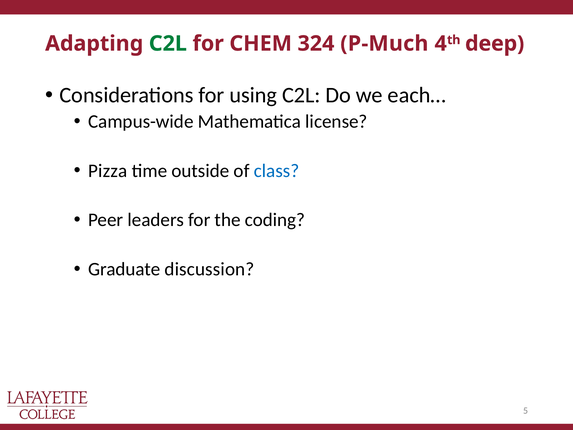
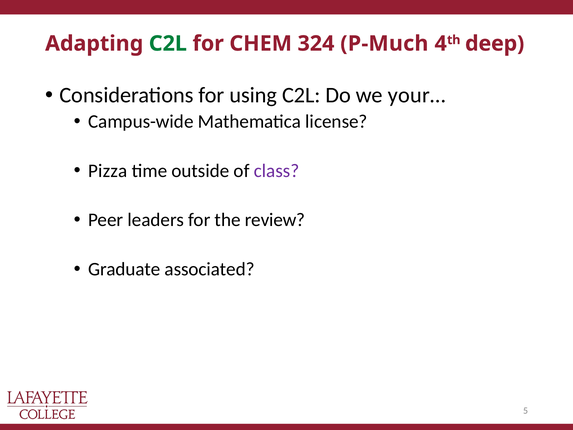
each…: each… -> your…
class colour: blue -> purple
coding: coding -> review
discussion: discussion -> associated
